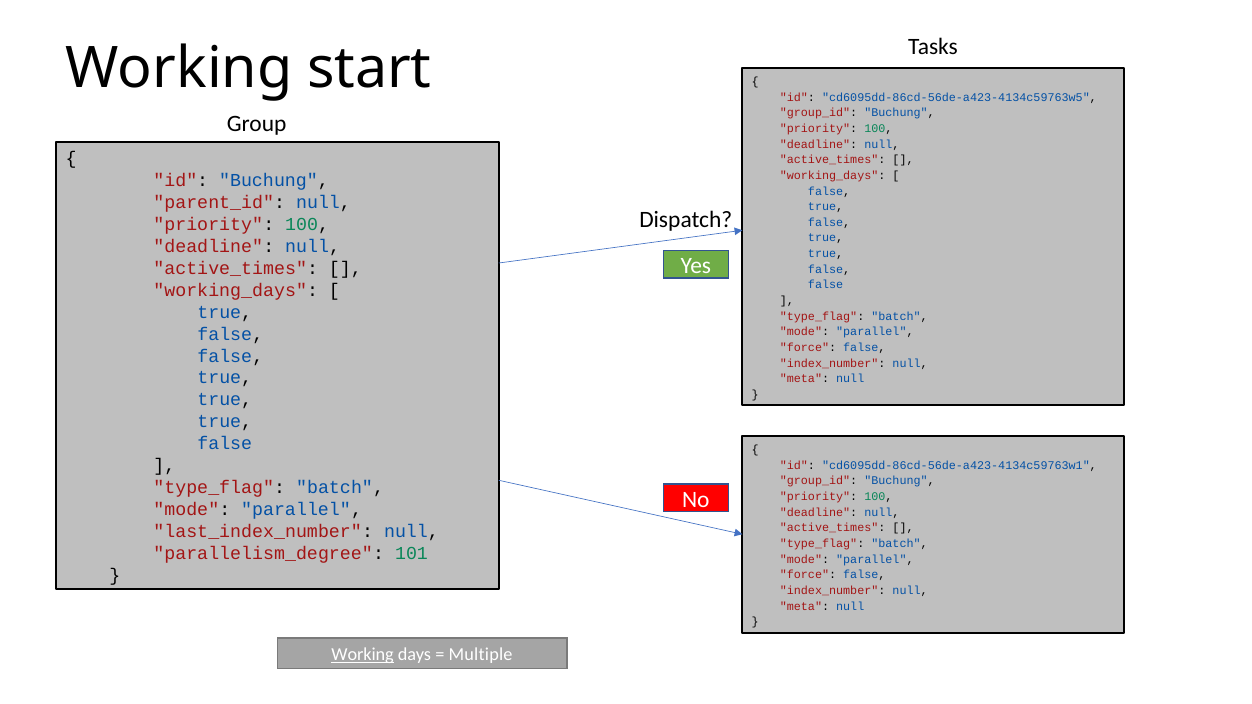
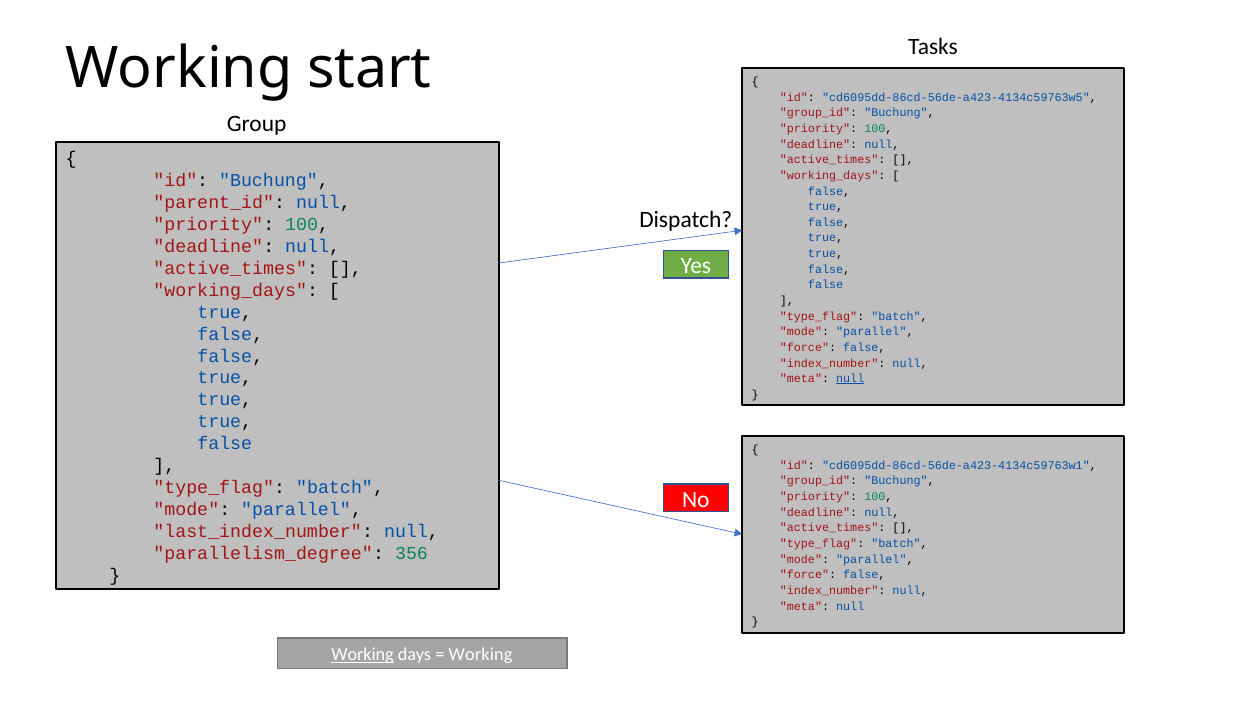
null at (850, 379) underline: none -> present
101: 101 -> 356
Multiple at (481, 655): Multiple -> Working
